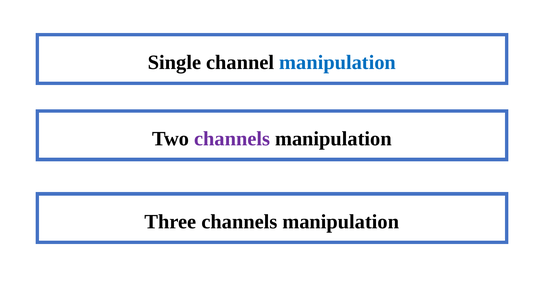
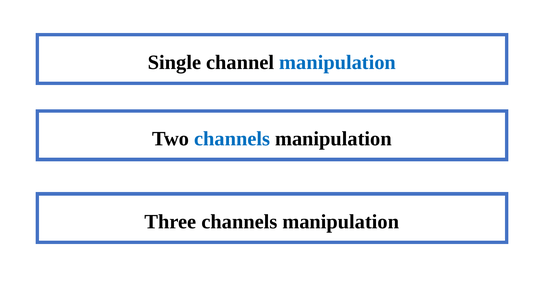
channels at (232, 139) colour: purple -> blue
